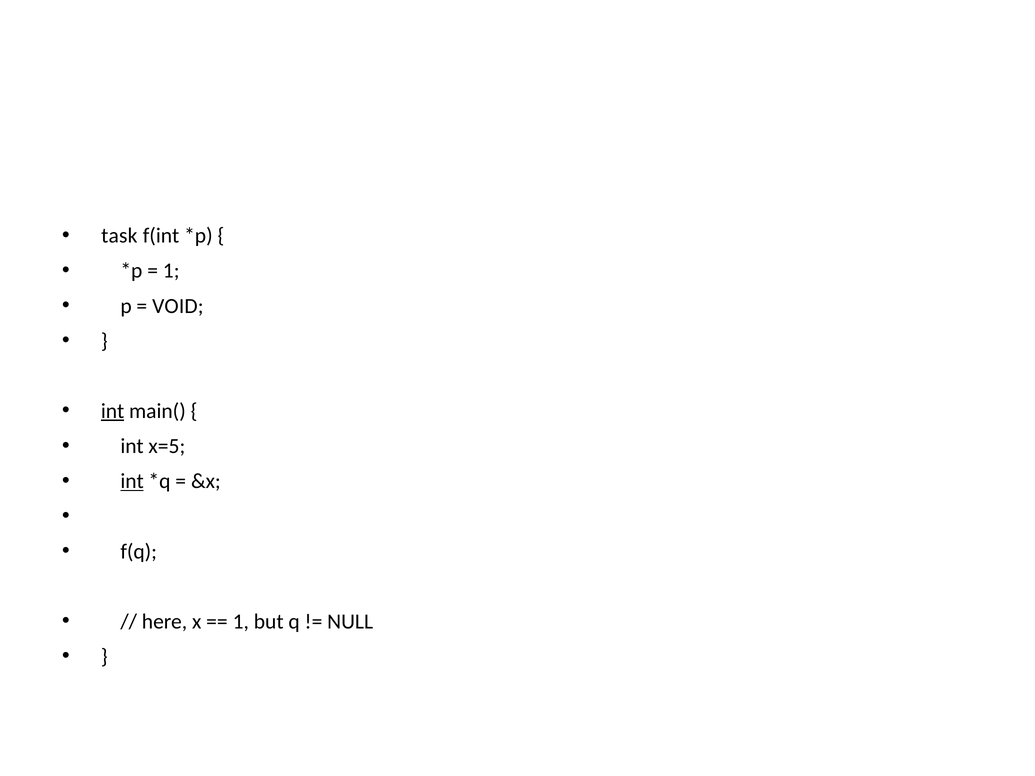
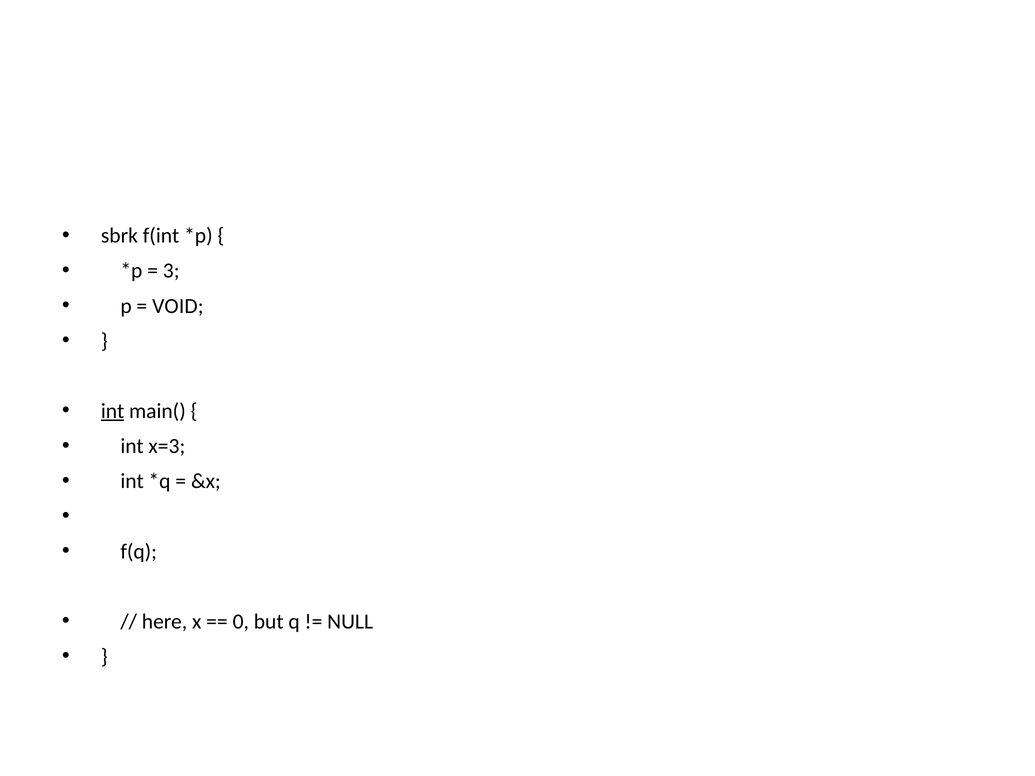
task: task -> sbrk
1 at (171, 271): 1 -> 3
x=5: x=5 -> x=3
int at (132, 481) underline: present -> none
1 at (241, 622): 1 -> 0
